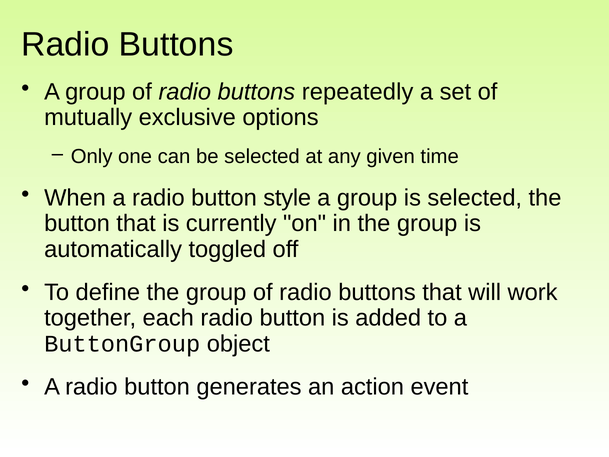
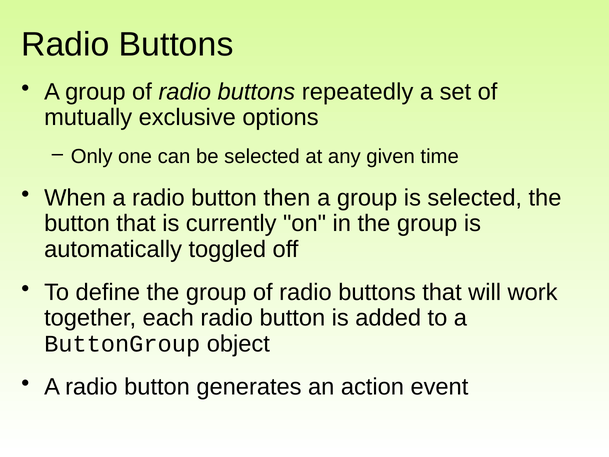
style: style -> then
